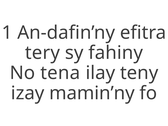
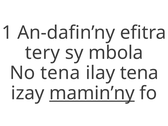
fahiny: fahiny -> mbola
ilay teny: teny -> tena
mamin’ny underline: none -> present
